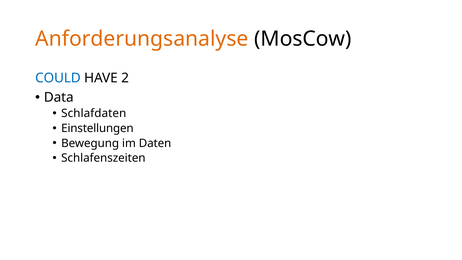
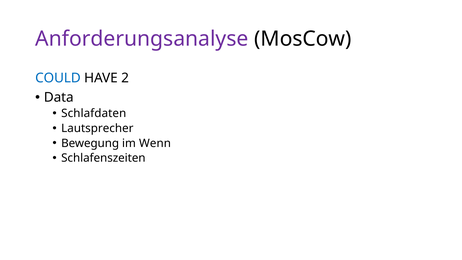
Anforderungsanalyse colour: orange -> purple
Einstellungen: Einstellungen -> Lautsprecher
Daten: Daten -> Wenn
